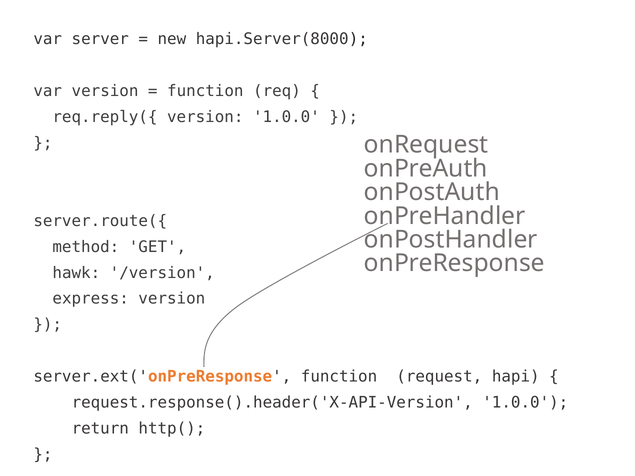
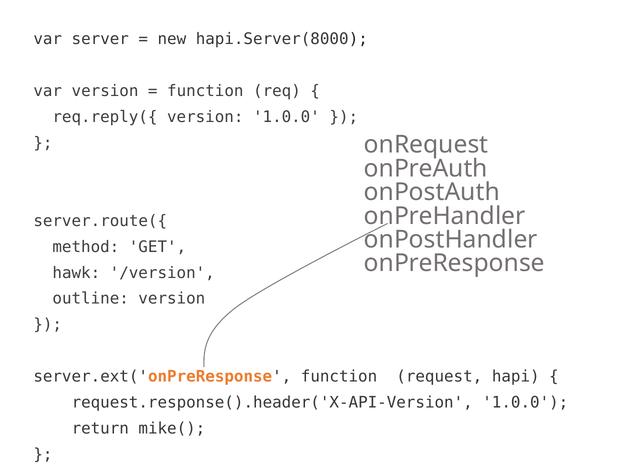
express: express -> outline
http(: http( -> mike(
